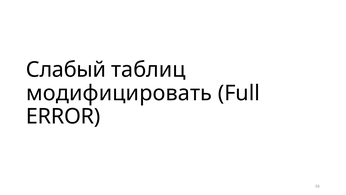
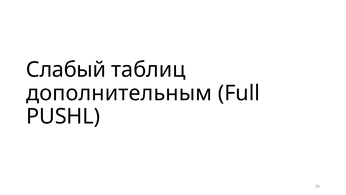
модифицировать: модифицировать -> дополнительным
ERROR: ERROR -> PUSHL
